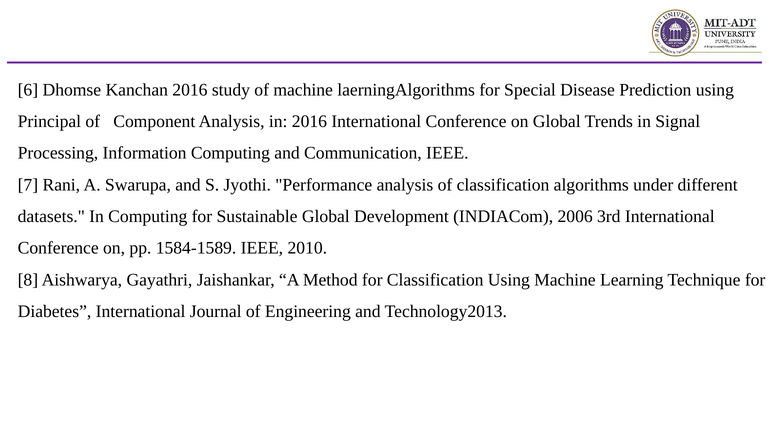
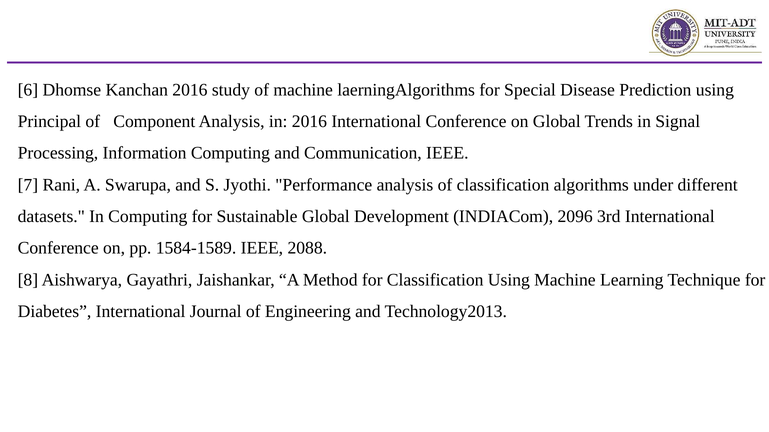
2006: 2006 -> 2096
2010: 2010 -> 2088
